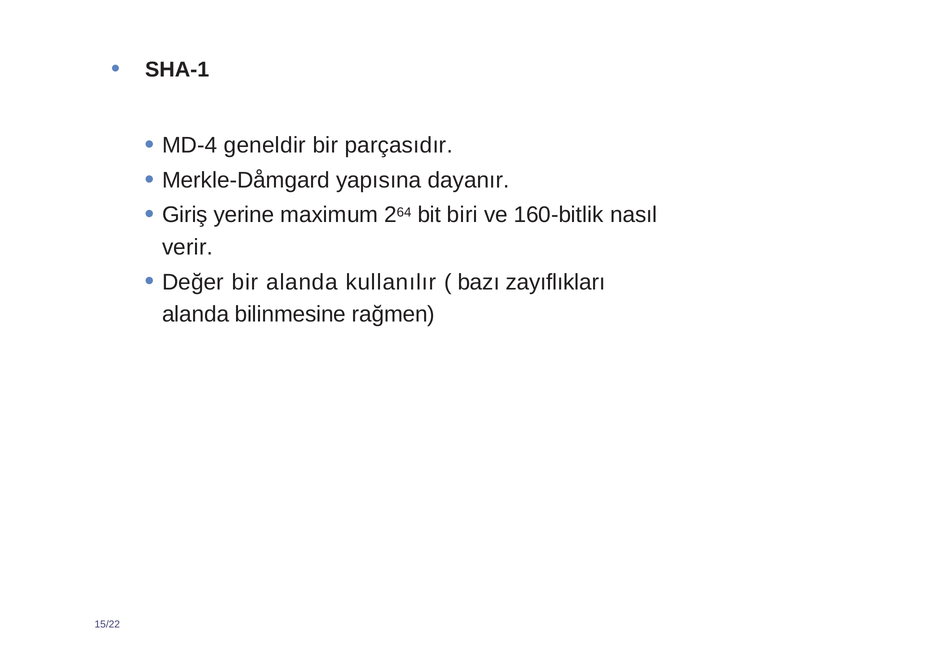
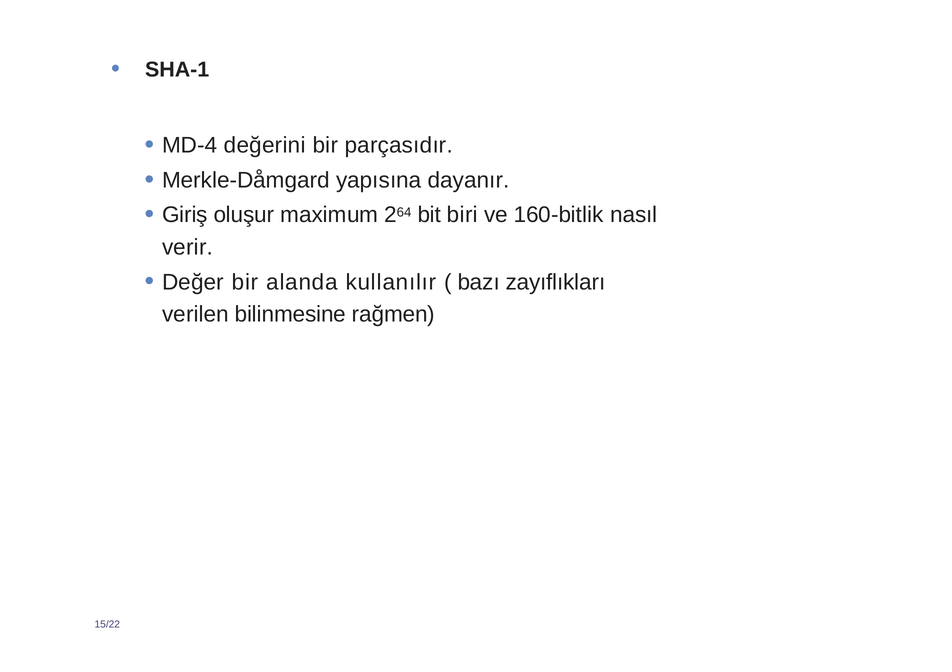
geneldir: geneldir -> değerini
yerine: yerine -> oluşur
alanda at (196, 314): alanda -> verilen
